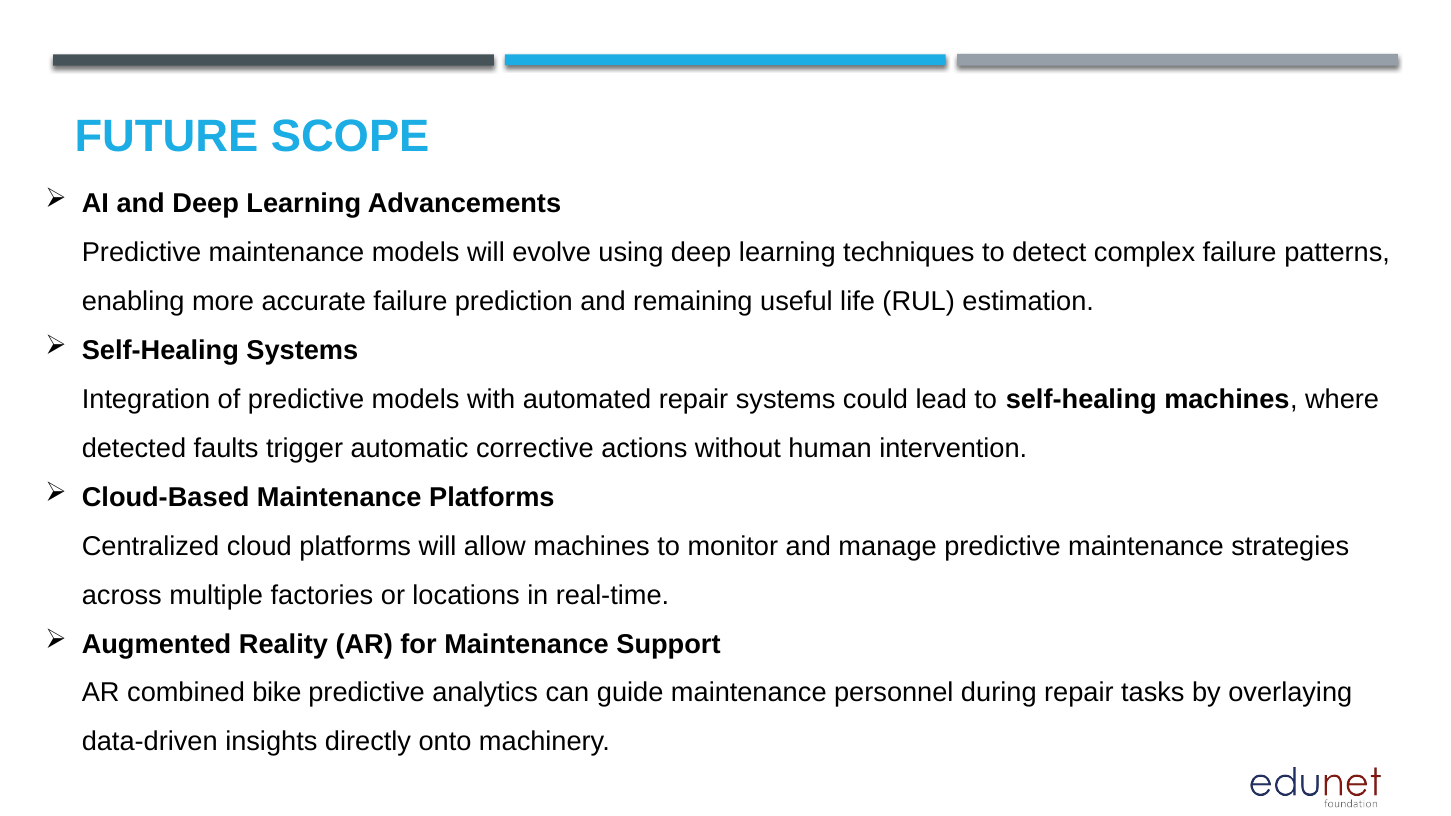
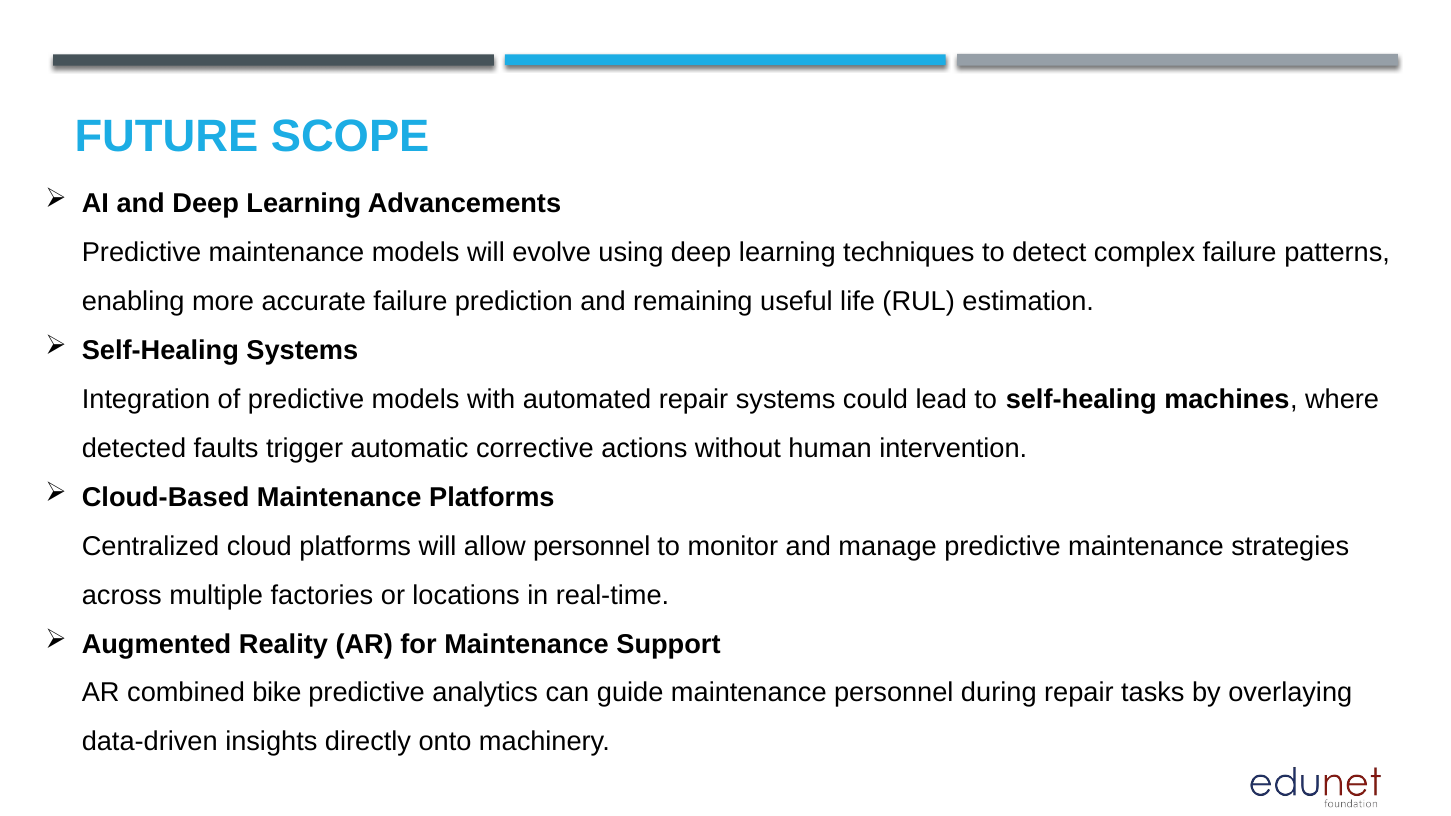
allow machines: machines -> personnel
